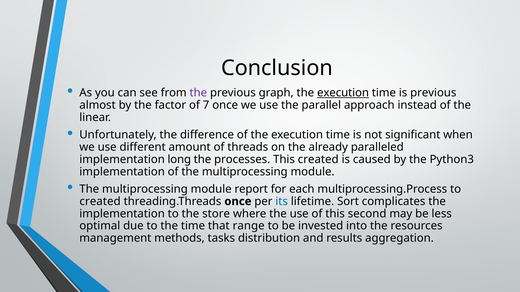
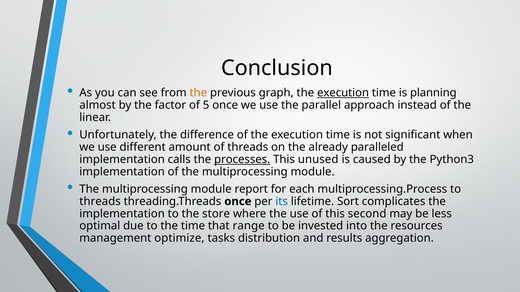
the at (198, 93) colour: purple -> orange
is previous: previous -> planning
7: 7 -> 5
long: long -> calls
processes underline: none -> present
This created: created -> unused
created at (100, 202): created -> threads
methods: methods -> optimize
